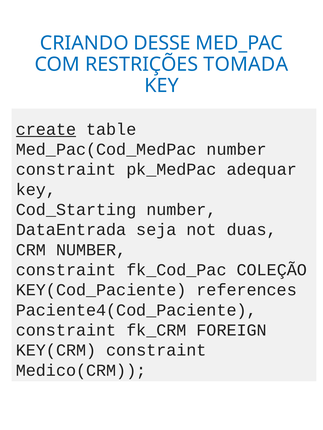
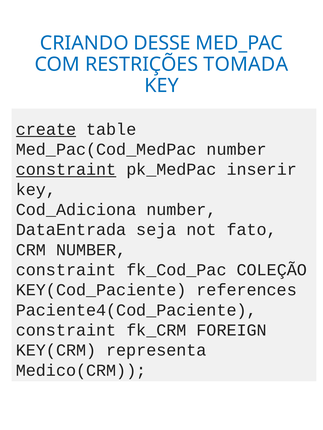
constraint at (66, 170) underline: none -> present
adequar: adequar -> inserir
Cod_Starting: Cod_Starting -> Cod_Adiciona
duas: duas -> fato
KEY(CRM constraint: constraint -> representa
